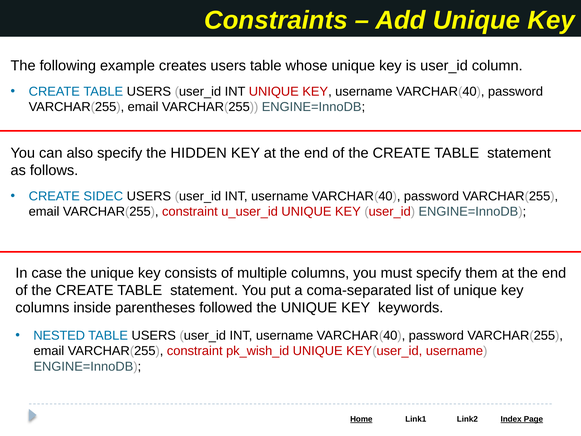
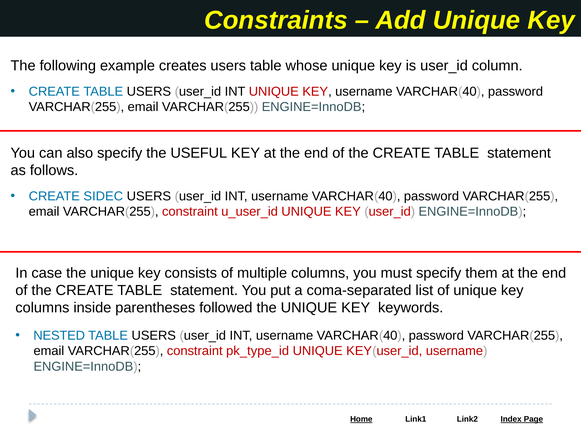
HIDDEN: HIDDEN -> USEFUL
pk_wish_id: pk_wish_id -> pk_type_id
